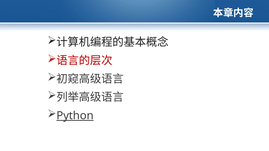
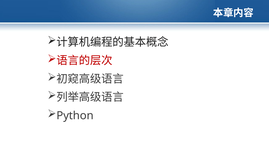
Python underline: present -> none
